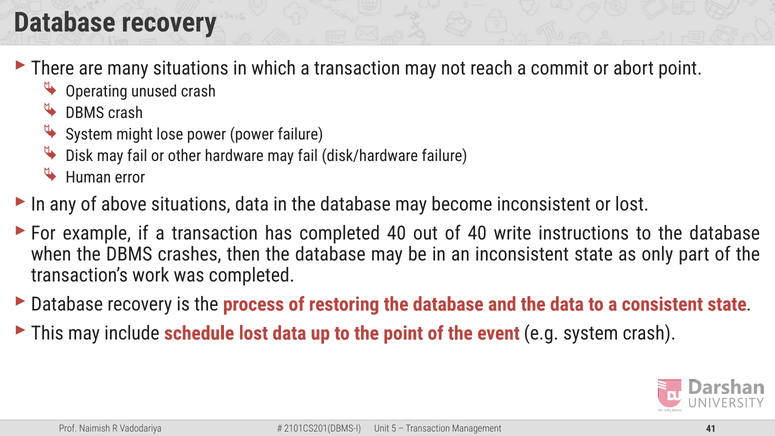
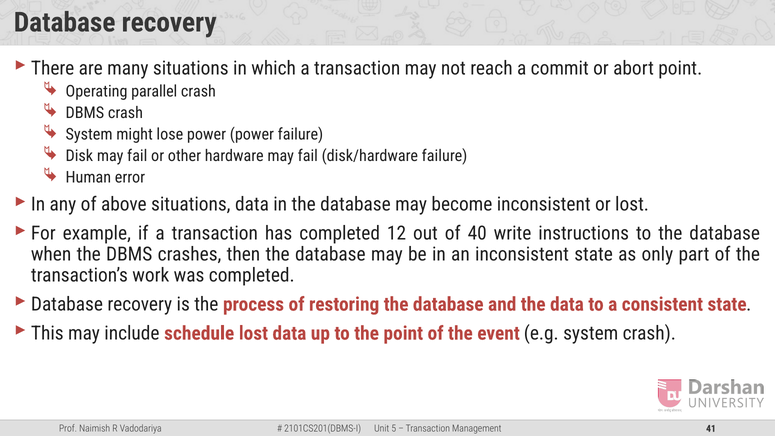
unused: unused -> parallel
completed 40: 40 -> 12
